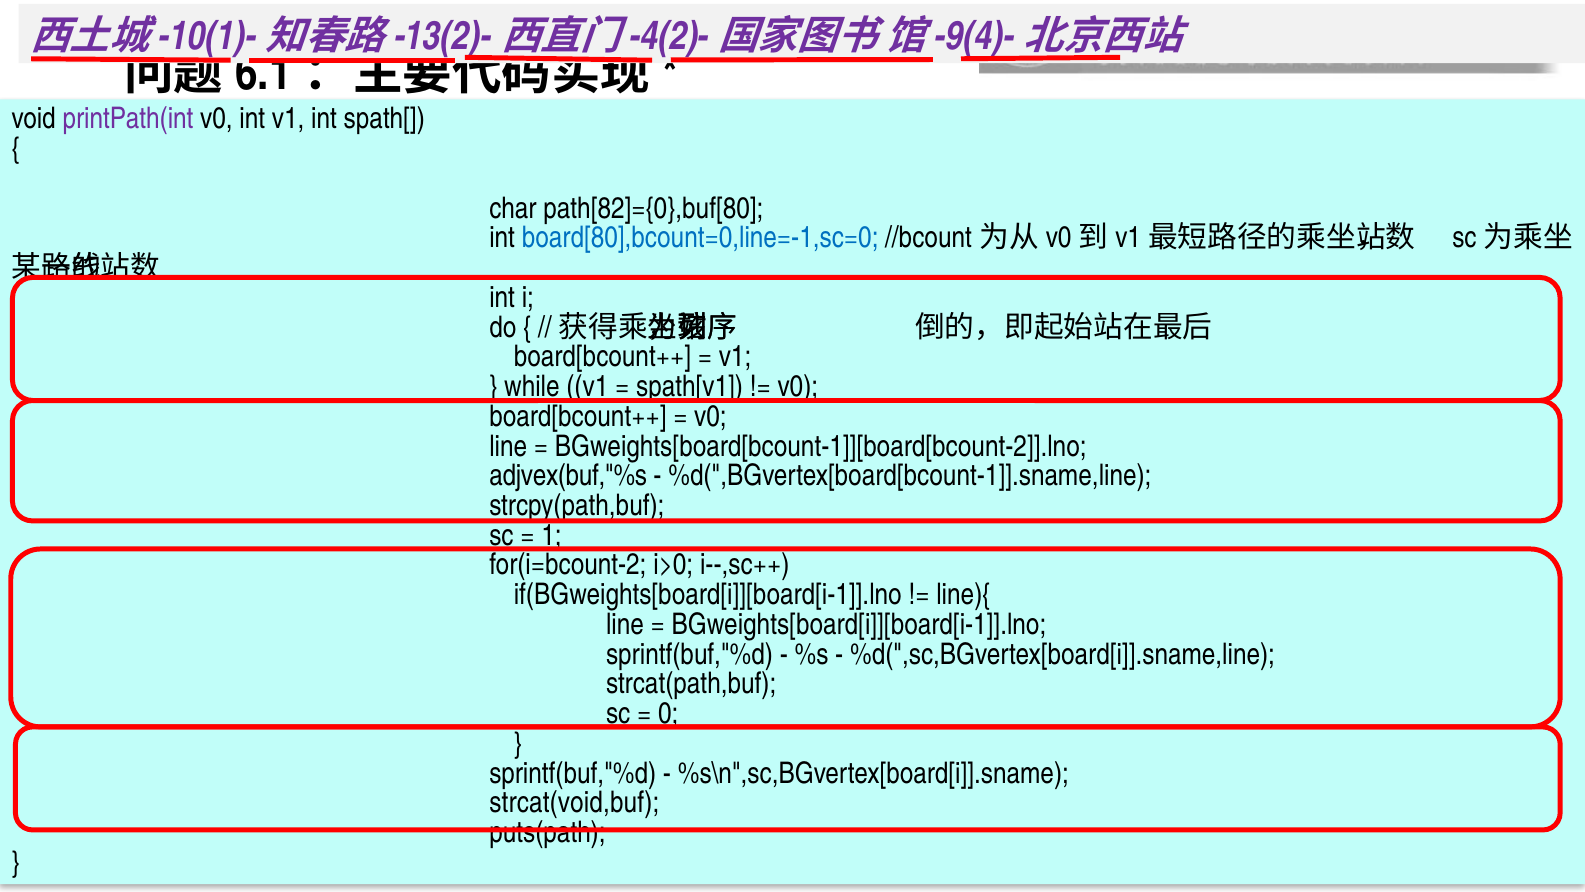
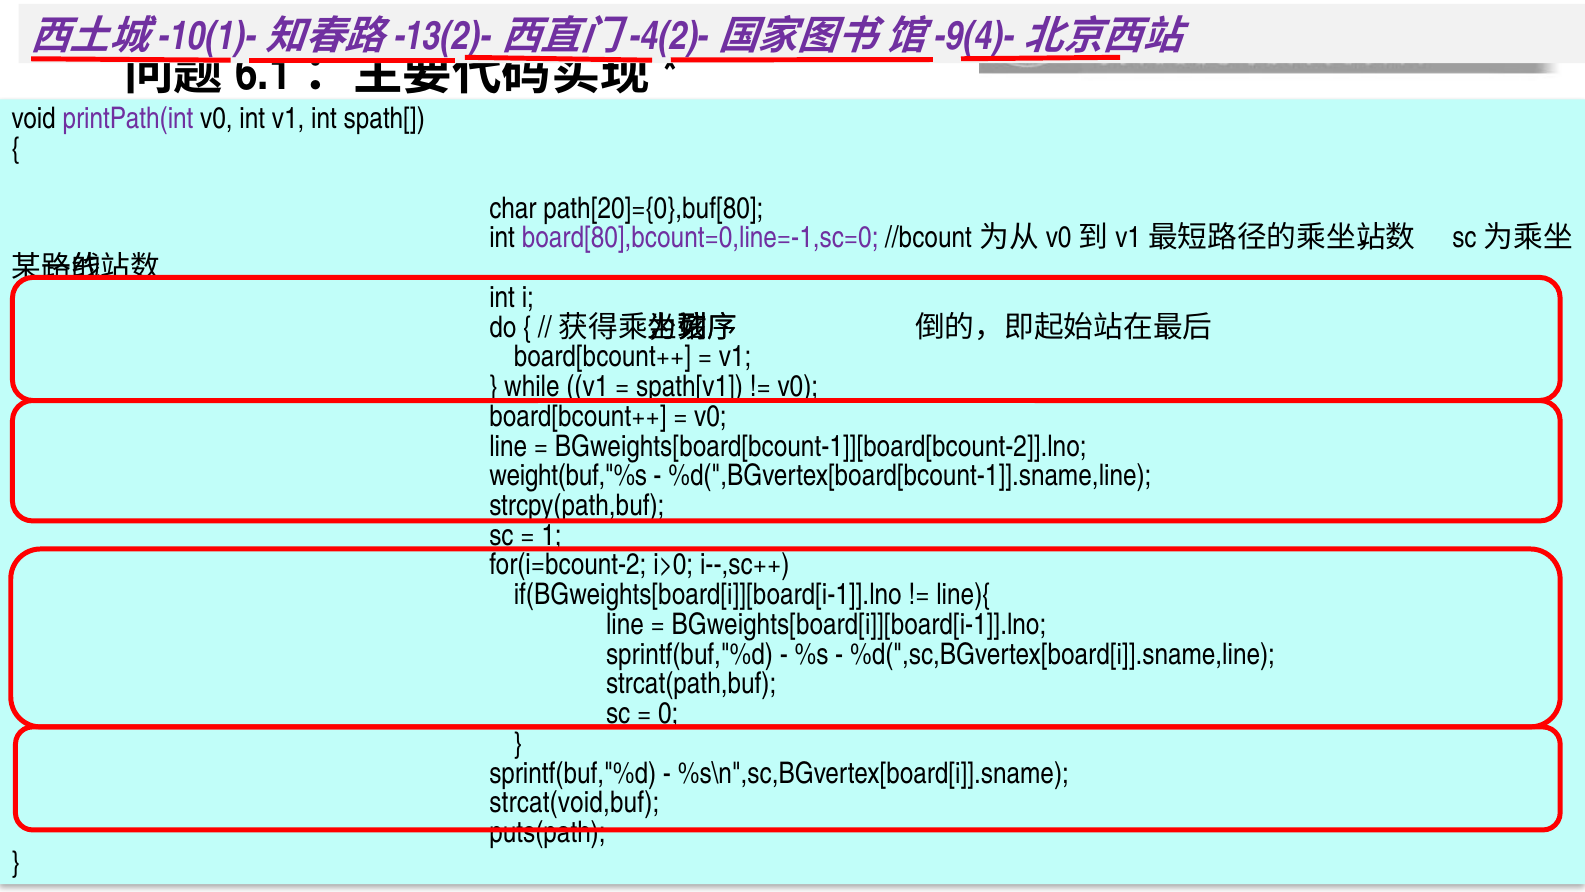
path[82]={0},buf[80: path[82]={0},buf[80 -> path[20]={0},buf[80
board[80],bcount=0,line=-1,sc=0 colour: blue -> purple
adjvex(buf,"%s: adjvex(buf,"%s -> weight(buf,"%s
